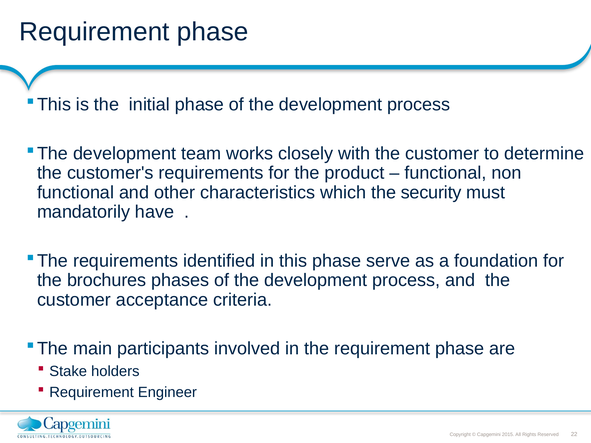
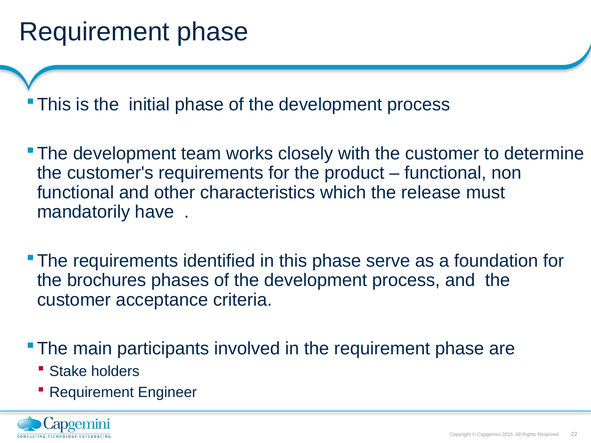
security: security -> release
